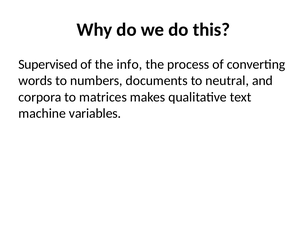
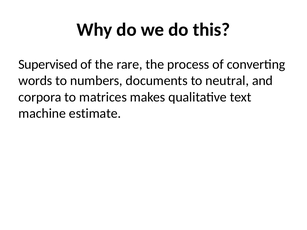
info: info -> rare
variables: variables -> estimate
